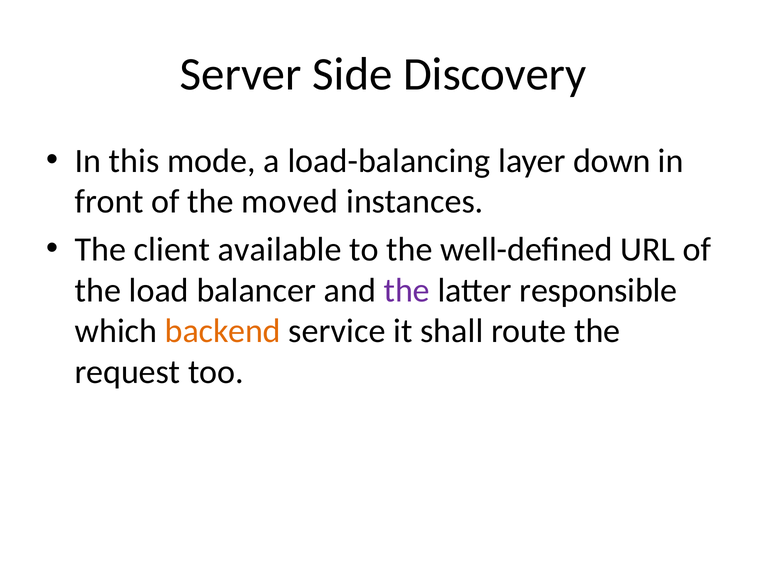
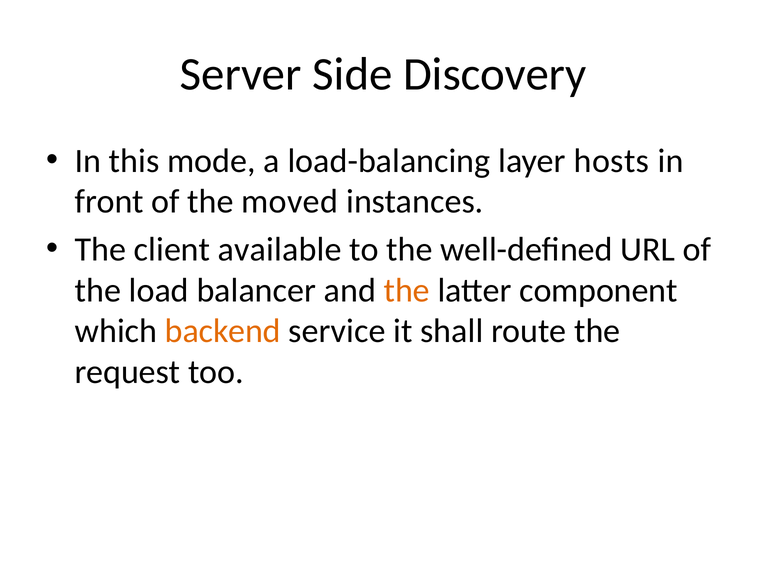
down: down -> hosts
the at (407, 290) colour: purple -> orange
responsible: responsible -> component
